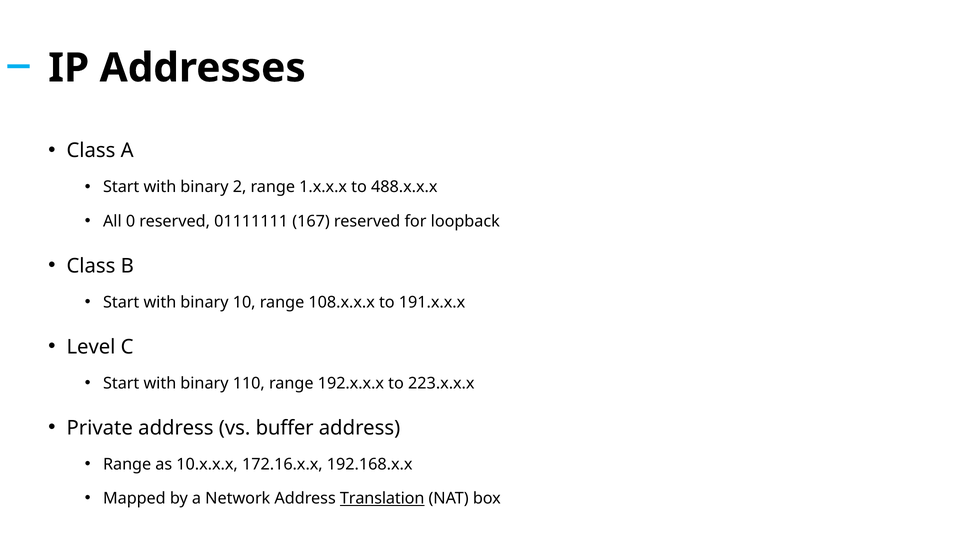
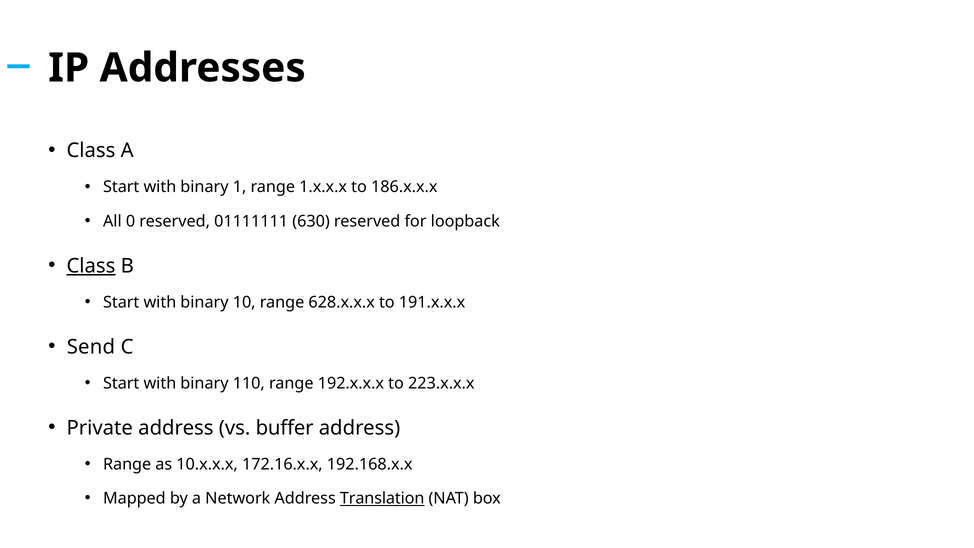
2: 2 -> 1
488.x.x.x: 488.x.x.x -> 186.x.x.x
167: 167 -> 630
Class at (91, 266) underline: none -> present
108.x.x.x: 108.x.x.x -> 628.x.x.x
Level: Level -> Send
